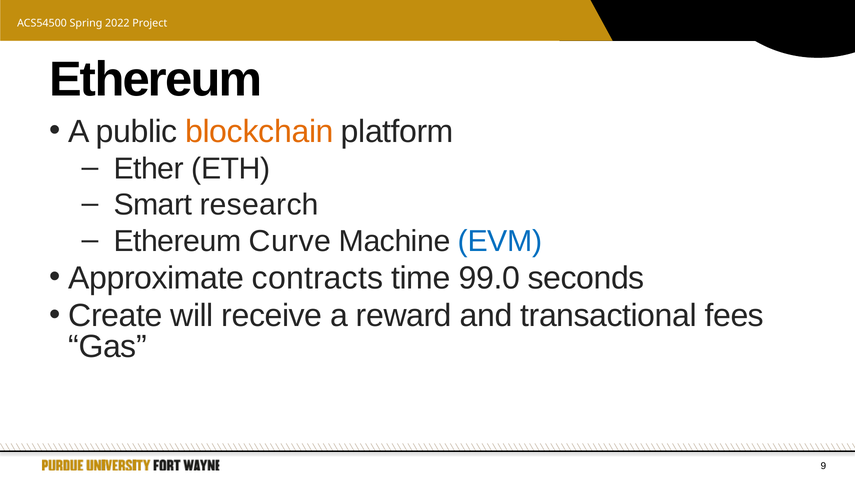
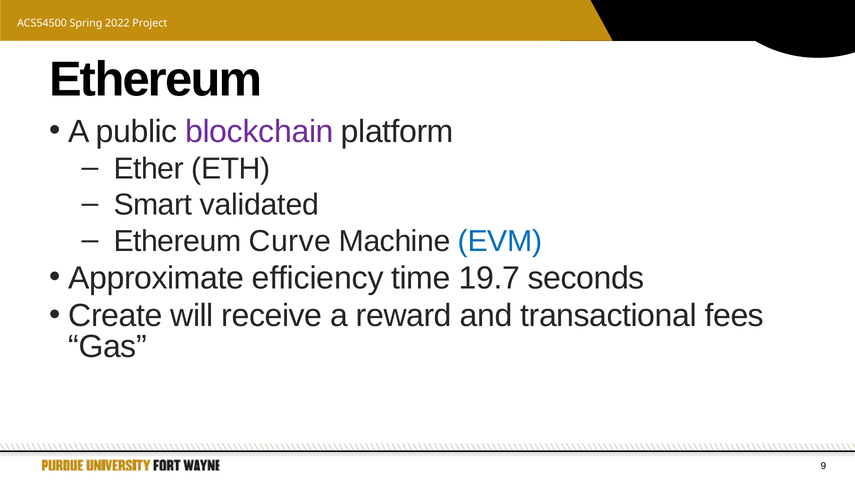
blockchain colour: orange -> purple
research: research -> validated
contracts: contracts -> efficiency
99.0: 99.0 -> 19.7
